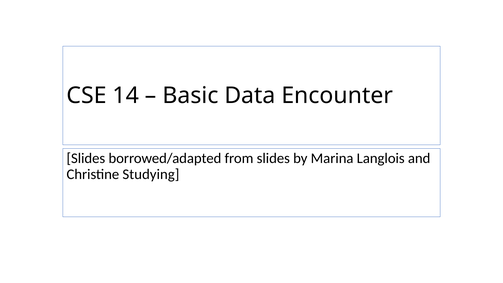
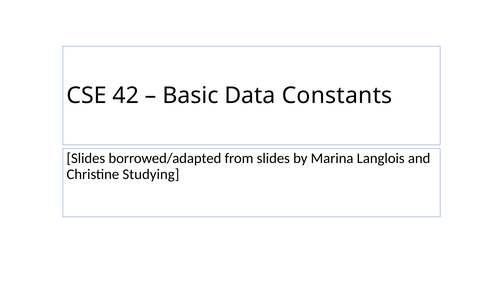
14: 14 -> 42
Encounter: Encounter -> Constants
